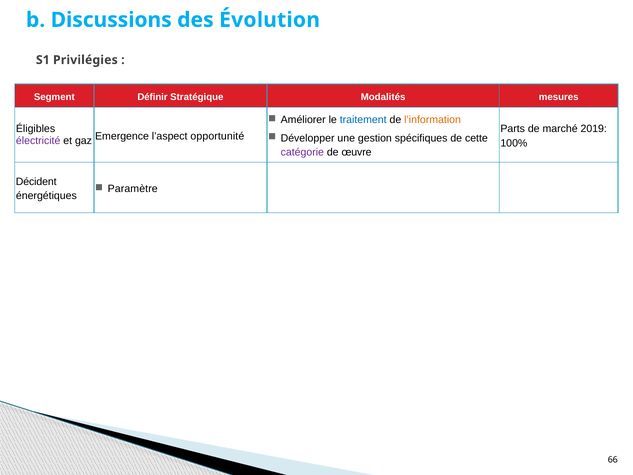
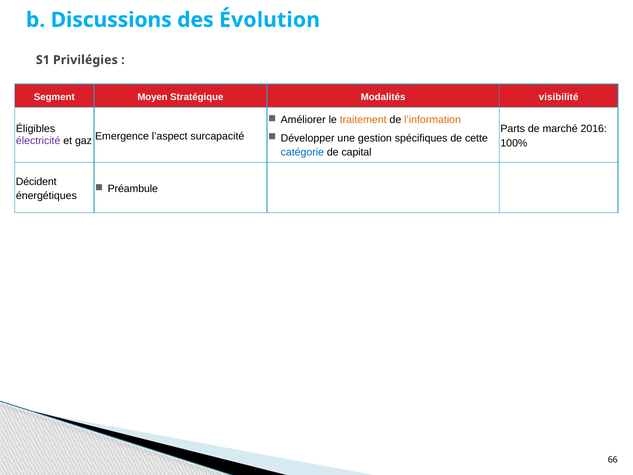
Définir: Définir -> Moyen
mesures: mesures -> visibilité
traitement colour: blue -> orange
2019: 2019 -> 2016
opportunité: opportunité -> surcapacité
catégorie colour: purple -> blue
œuvre: œuvre -> capital
Paramètre: Paramètre -> Préambule
